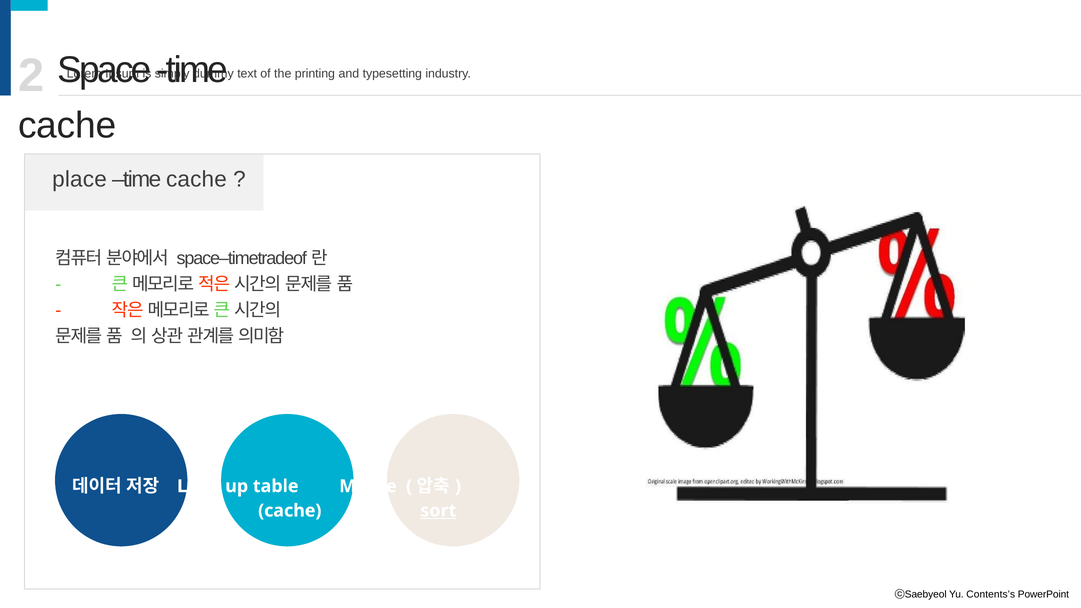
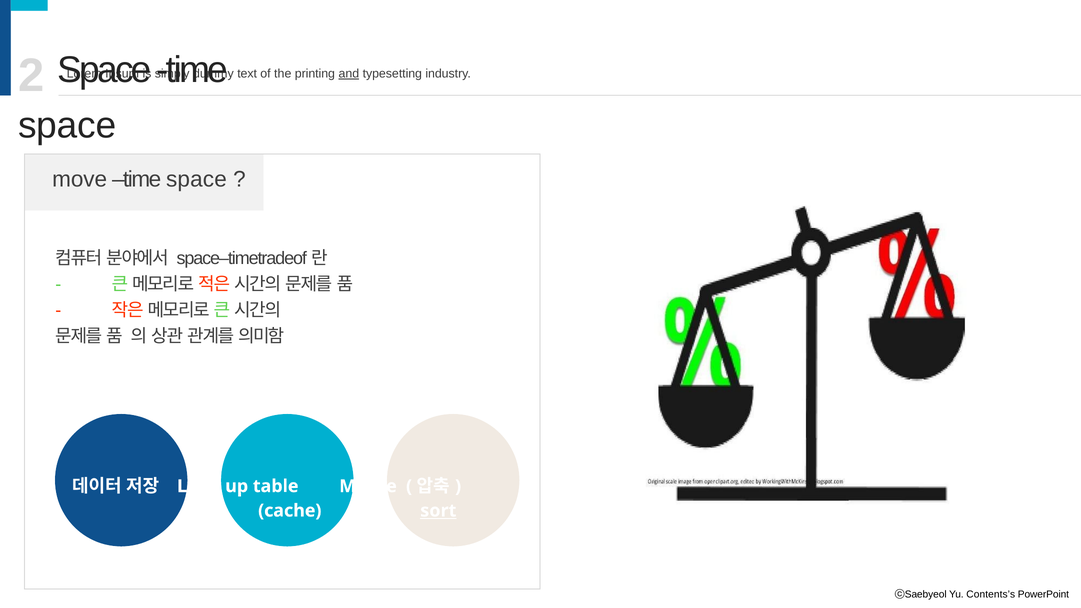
and underline: none -> present
cache at (67, 125): cache -> space
place: place -> move
cache at (196, 179): cache -> space
